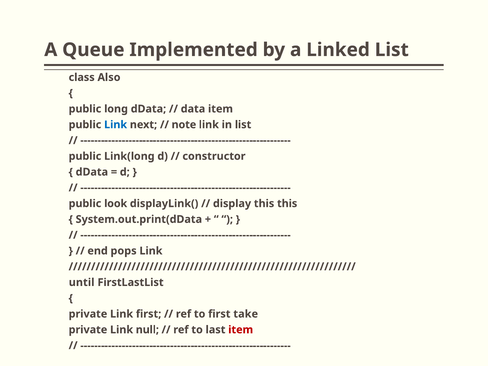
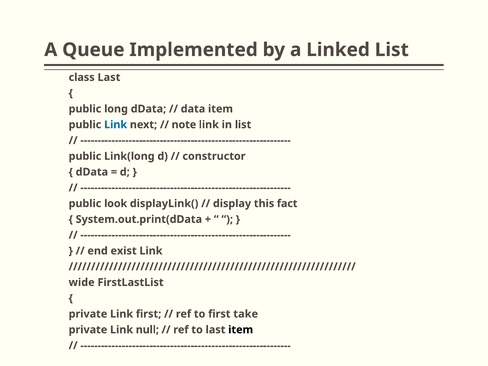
class Also: Also -> Last
this this: this -> fact
pops: pops -> exist
until: until -> wide
item at (241, 330) colour: red -> black
